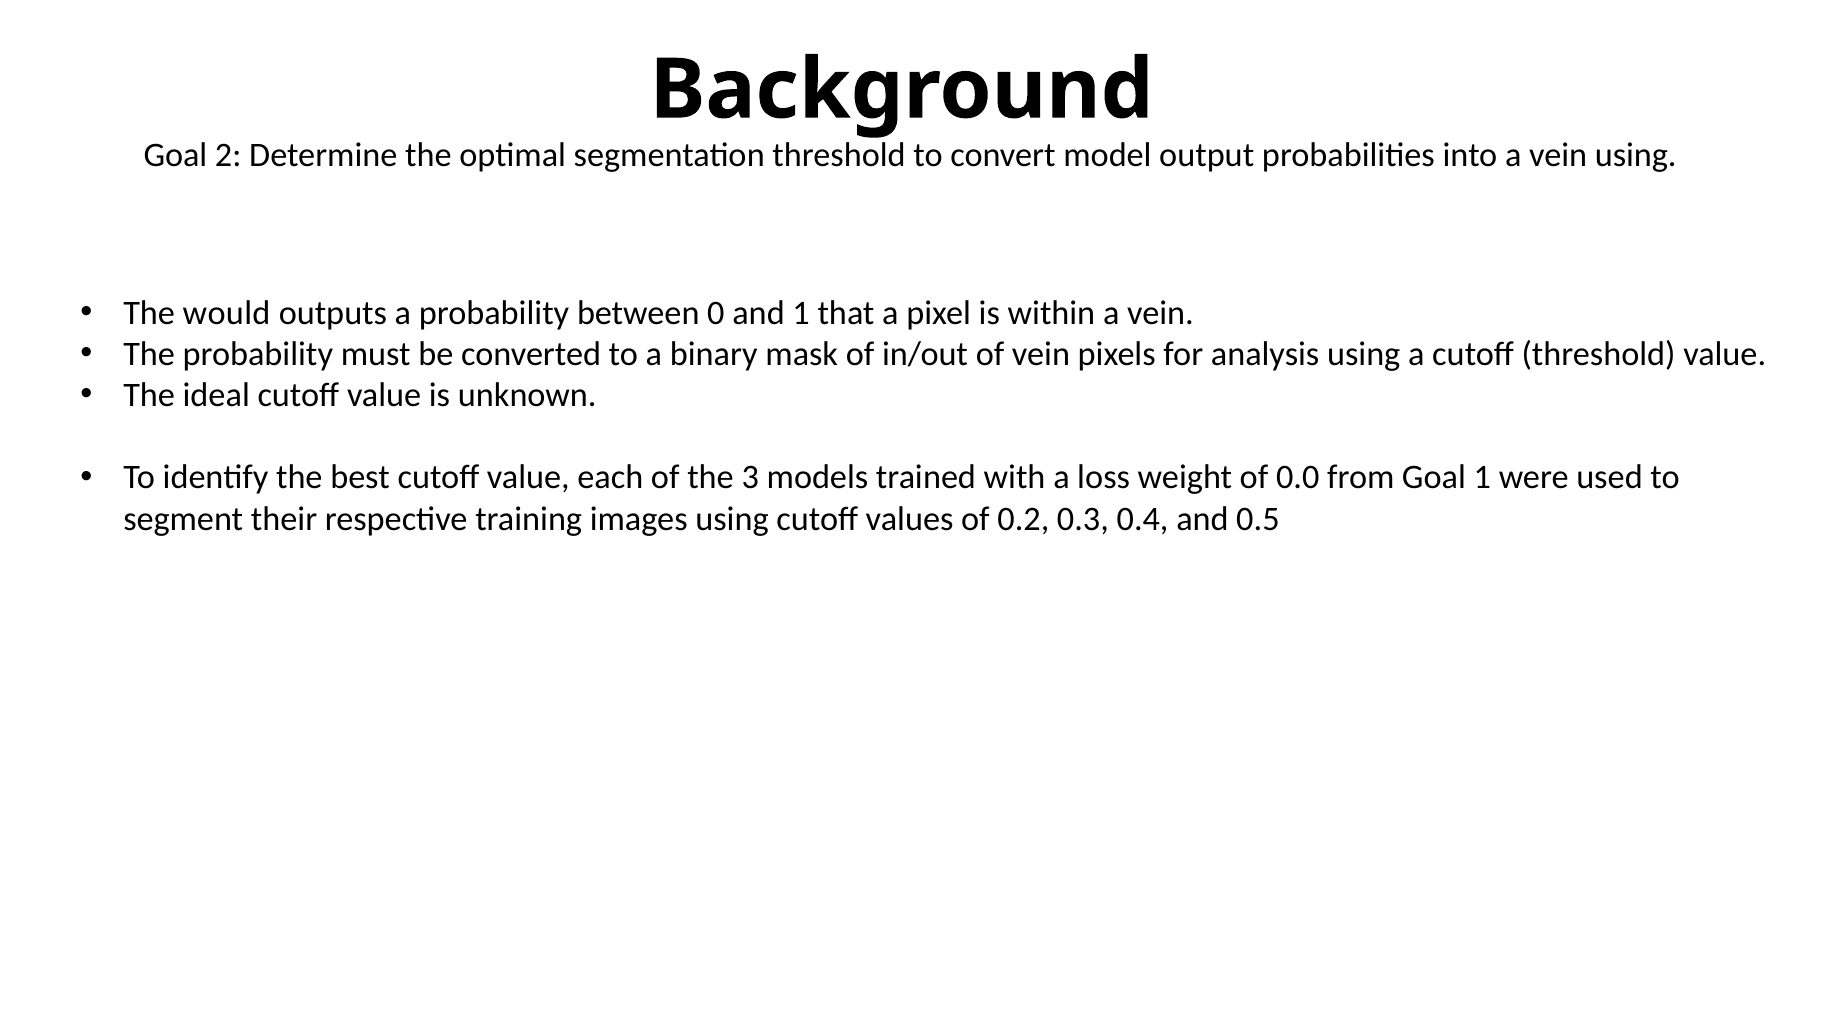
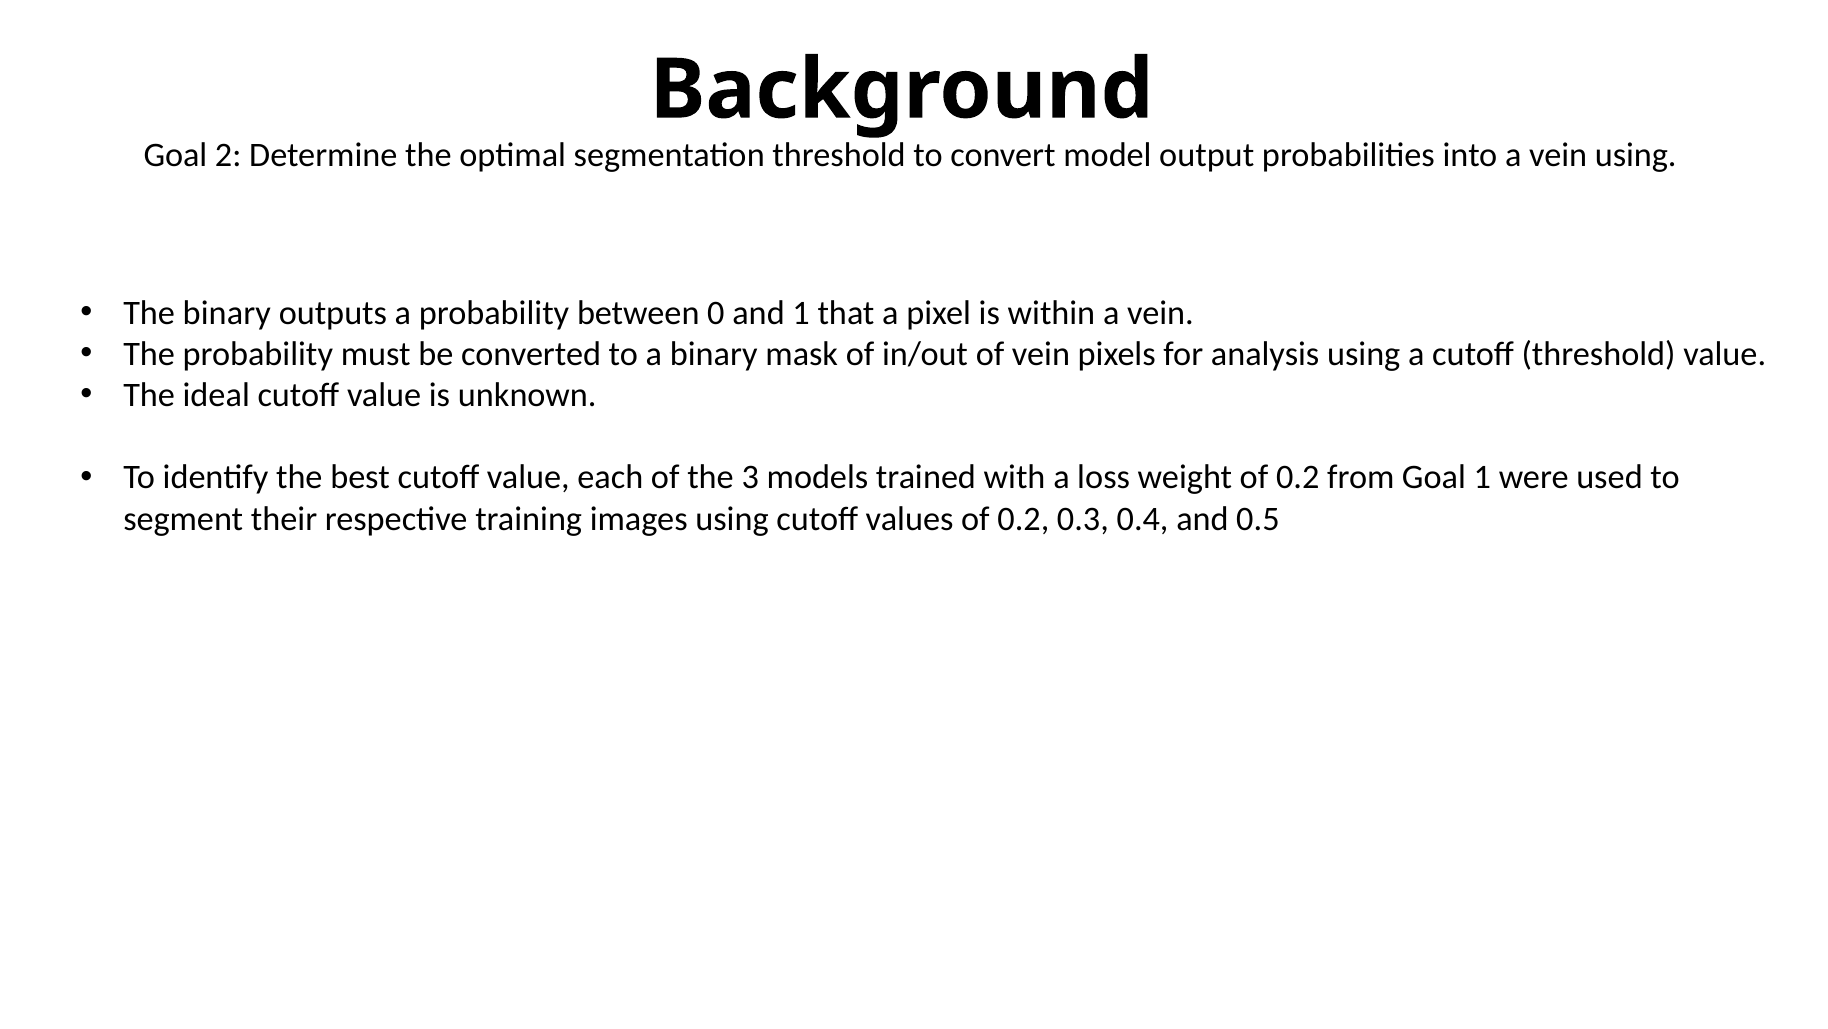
The would: would -> binary
weight of 0.0: 0.0 -> 0.2
